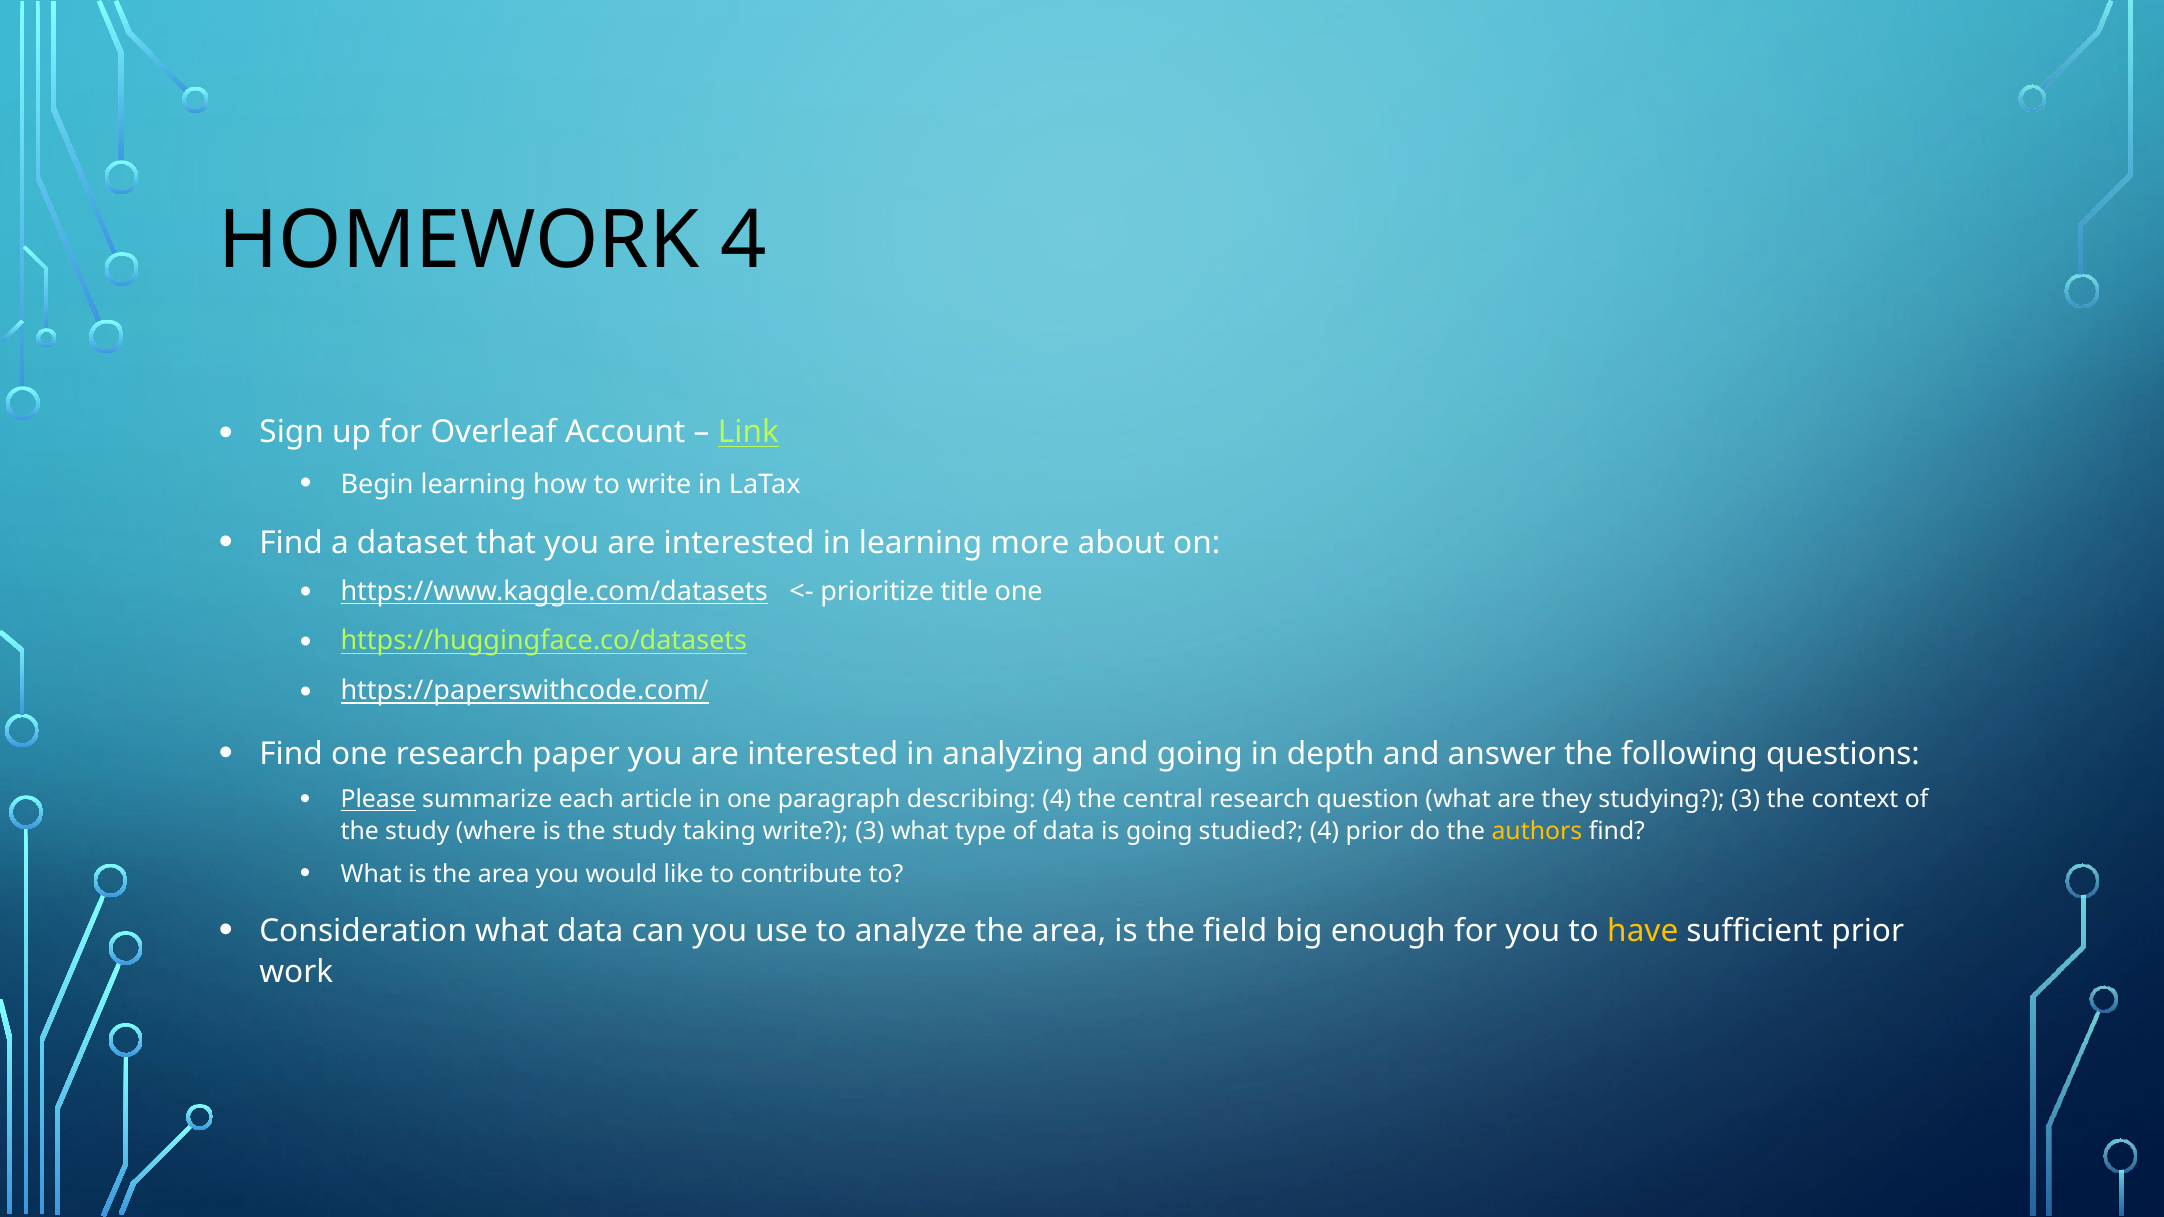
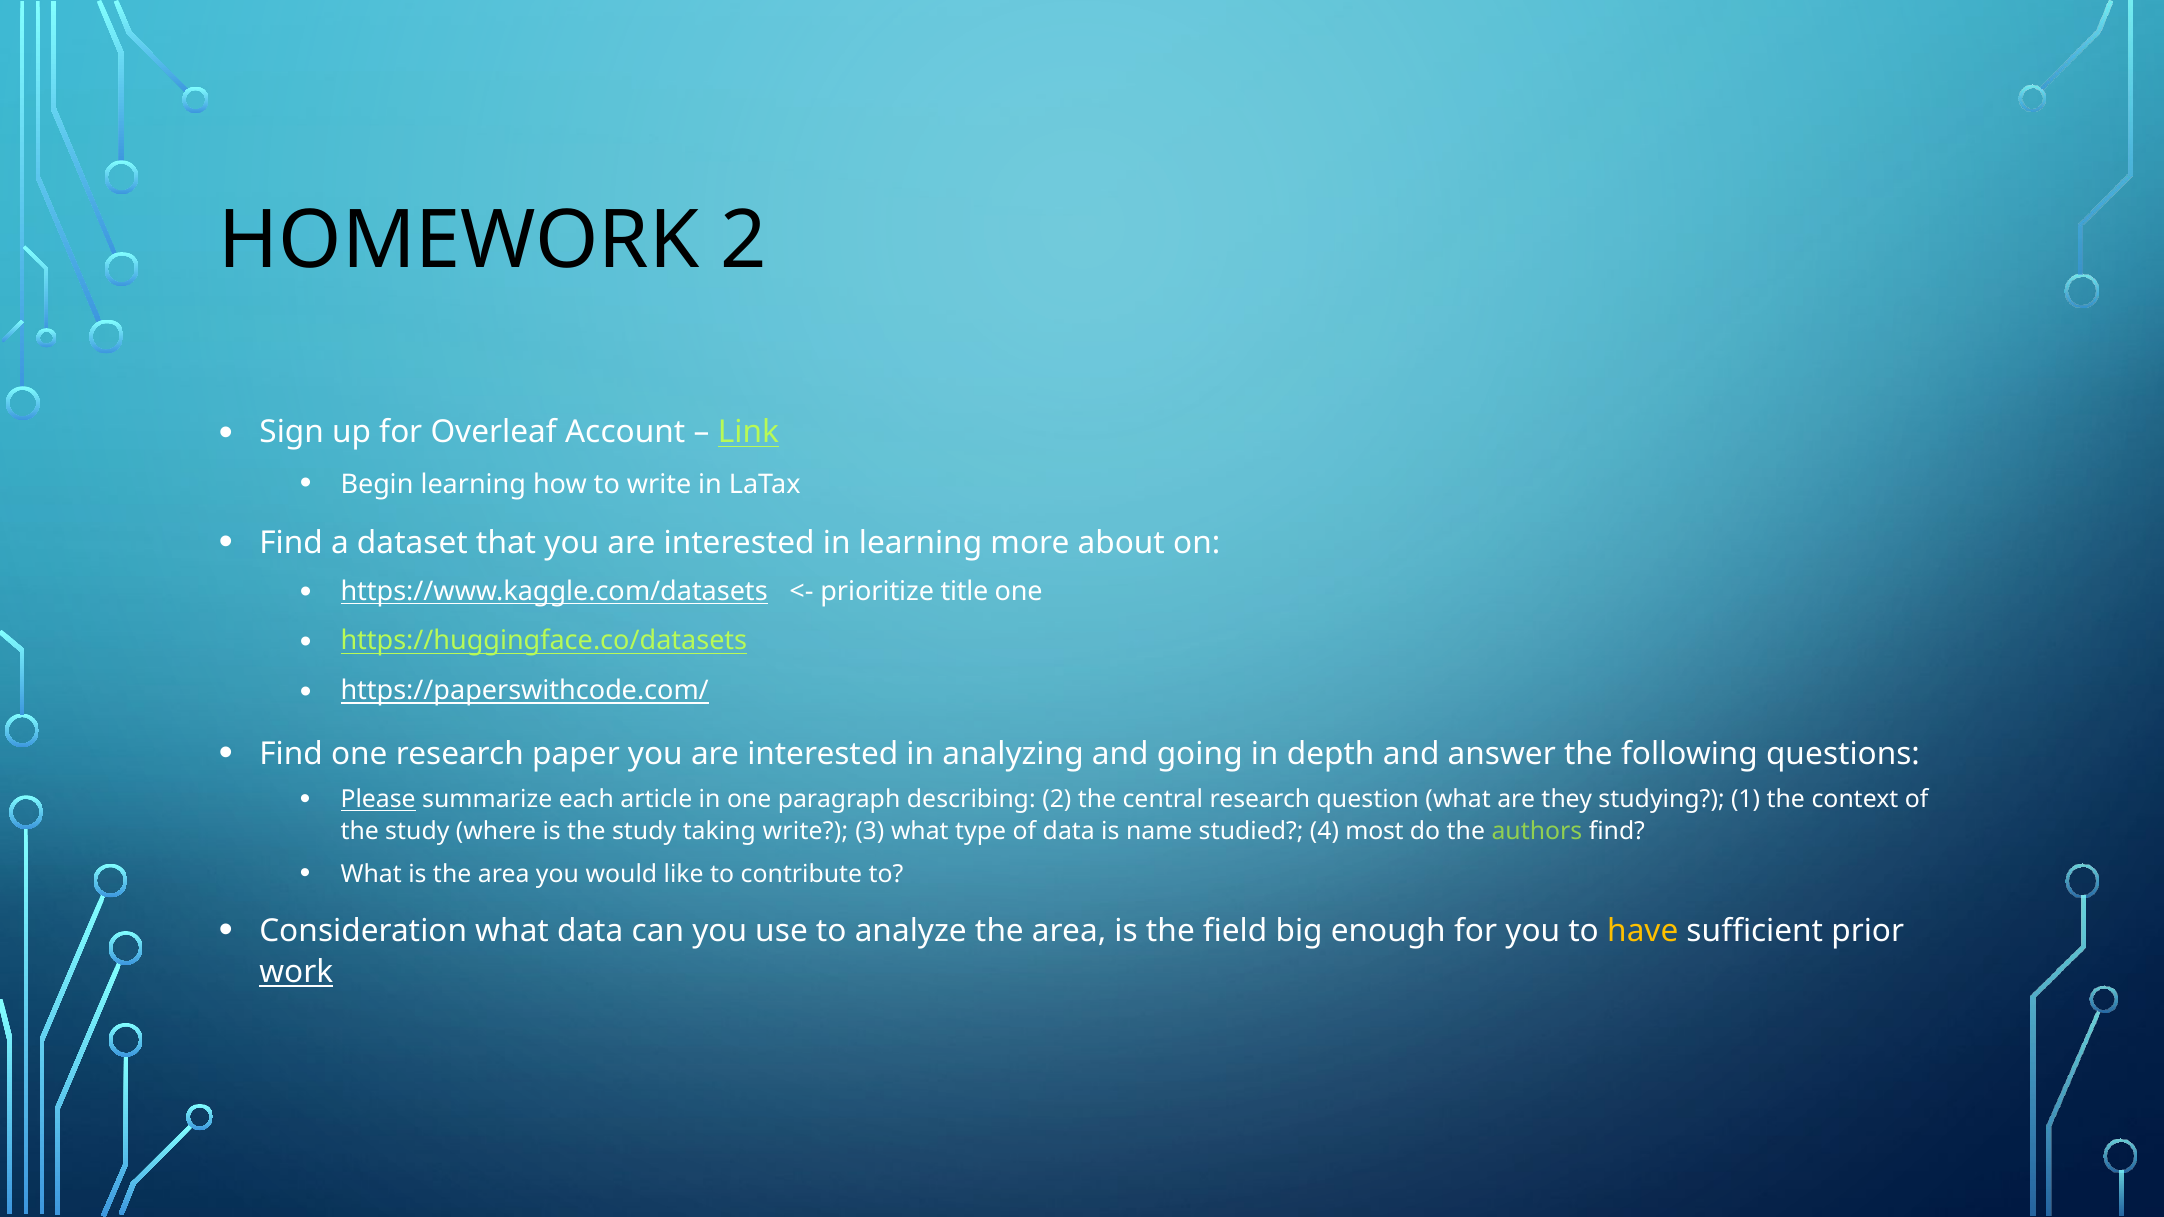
HOMEWORK 4: 4 -> 2
describing 4: 4 -> 2
studying 3: 3 -> 1
is going: going -> name
4 prior: prior -> most
authors colour: yellow -> light green
work underline: none -> present
